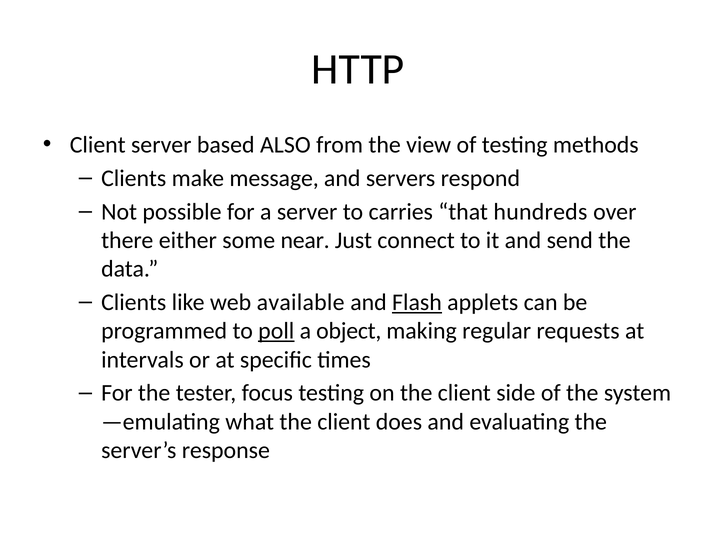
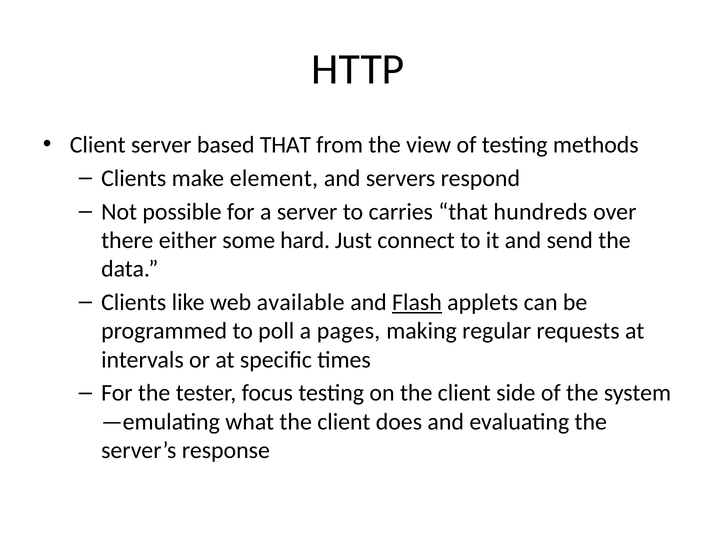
based ALSO: ALSO -> THAT
message: message -> element
near: near -> hard
poll underline: present -> none
object: object -> pages
